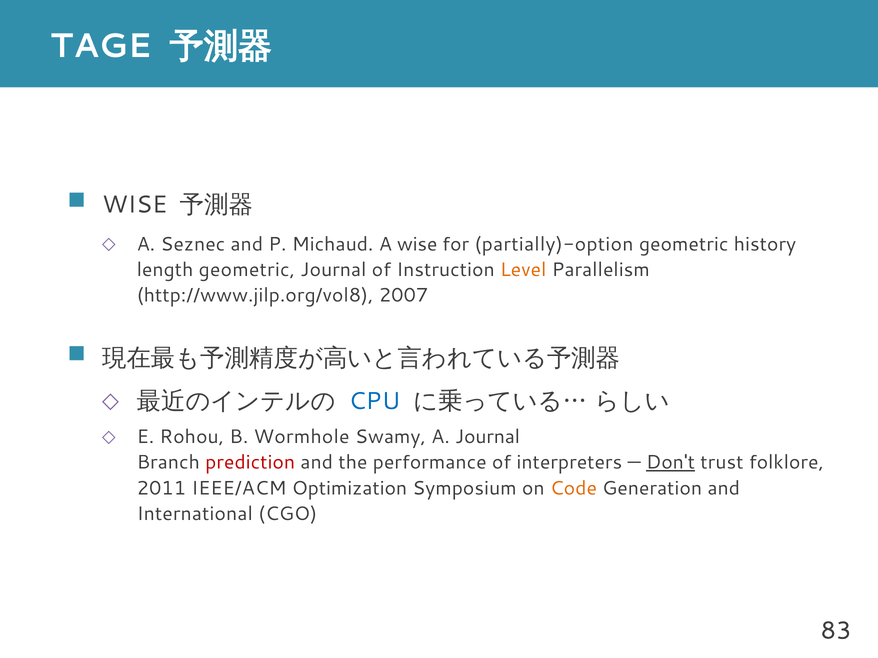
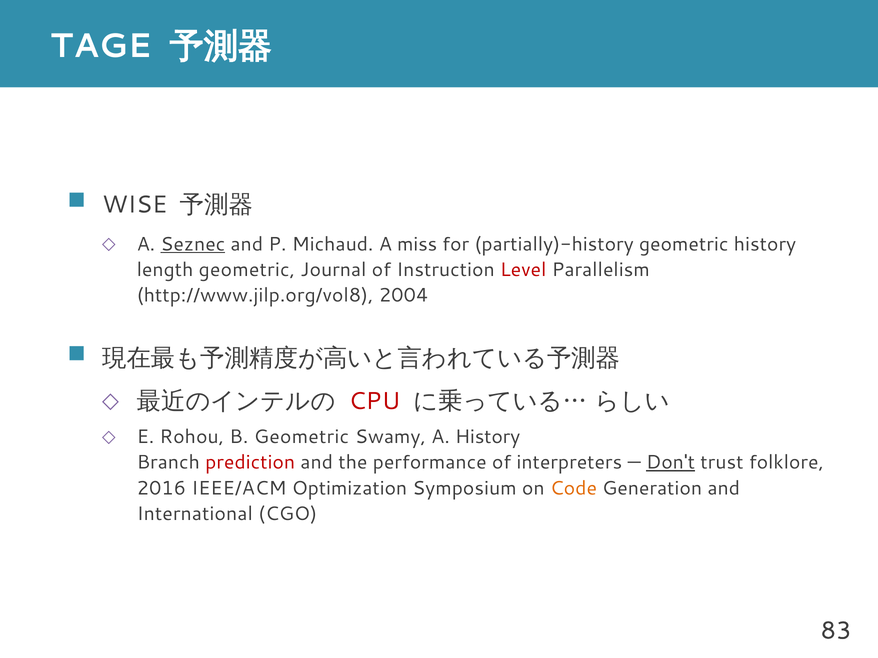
Seznec underline: none -> present
A wise: wise -> miss
partially)-option: partially)-option -> partially)-history
Level colour: orange -> red
2007: 2007 -> 2004
CPU colour: blue -> red
B Wormhole: Wormhole -> Geometric
A Journal: Journal -> History
2011: 2011 -> 2016
